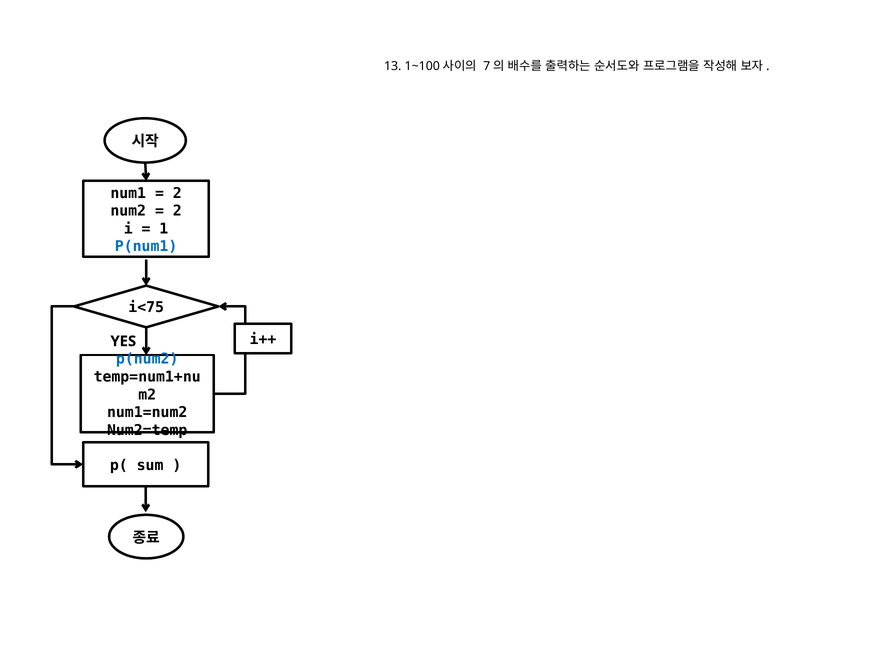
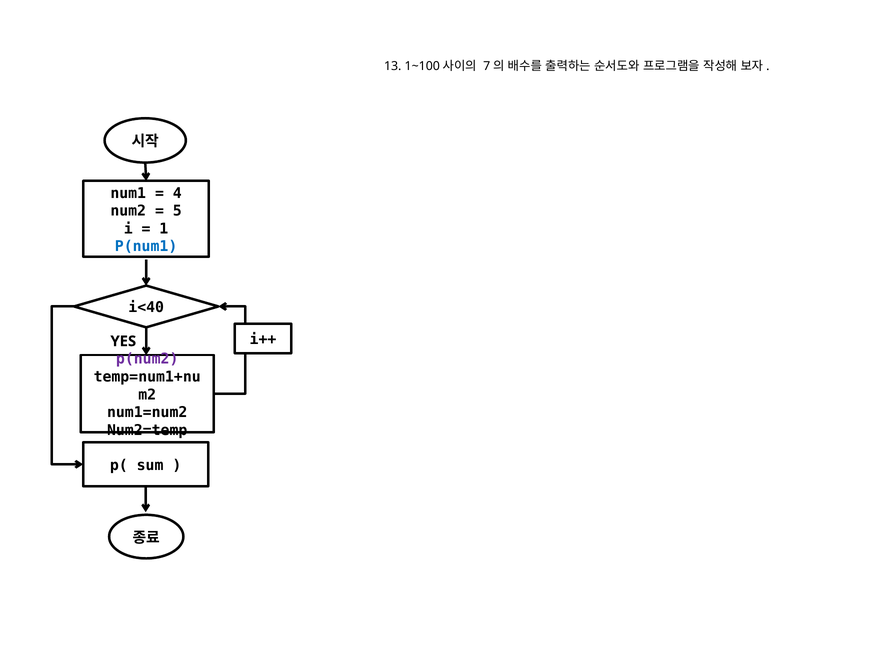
2 at (177, 193): 2 -> 4
2 at (177, 211): 2 -> 5
i<75: i<75 -> i<40
p(num2 colour: blue -> purple
